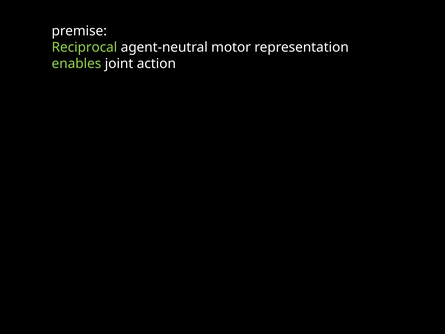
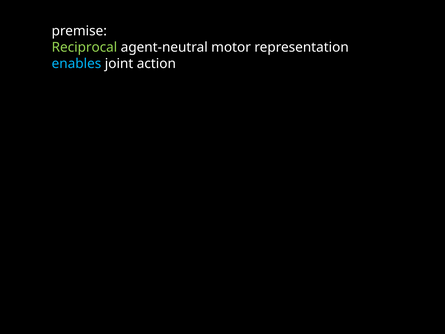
enables colour: light green -> light blue
